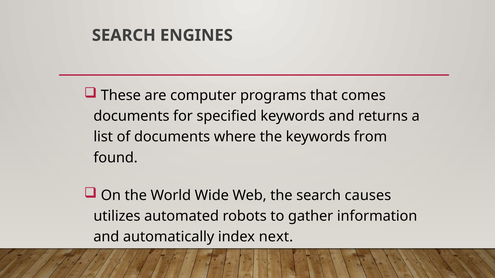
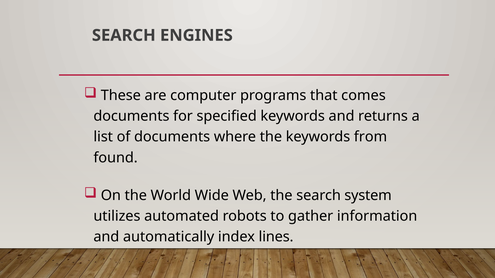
causes: causes -> system
next: next -> lines
